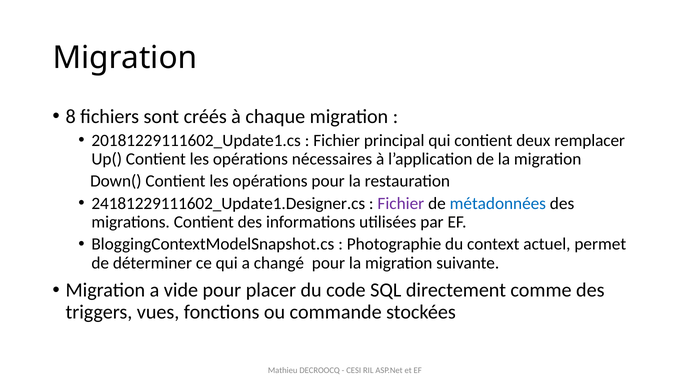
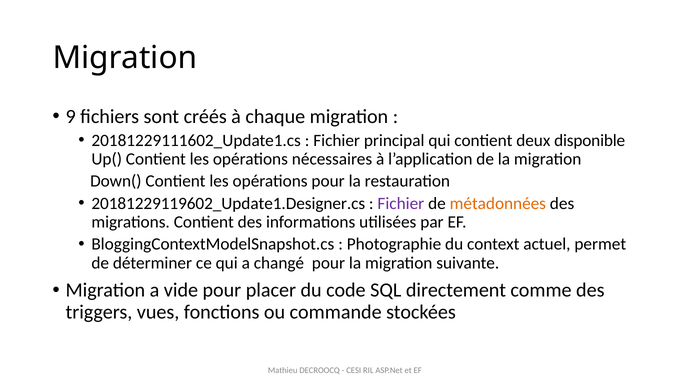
8: 8 -> 9
remplacer: remplacer -> disponible
24181229111602_Update1.Designer.cs: 24181229111602_Update1.Designer.cs -> 20181229119602_Update1.Designer.cs
métadonnées colour: blue -> orange
